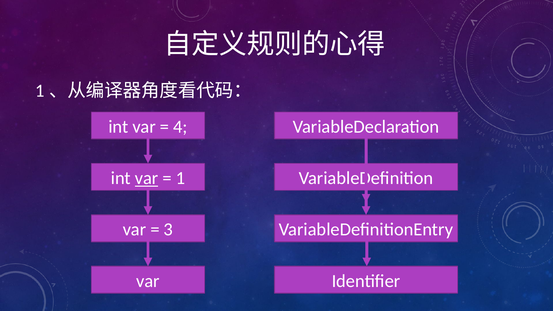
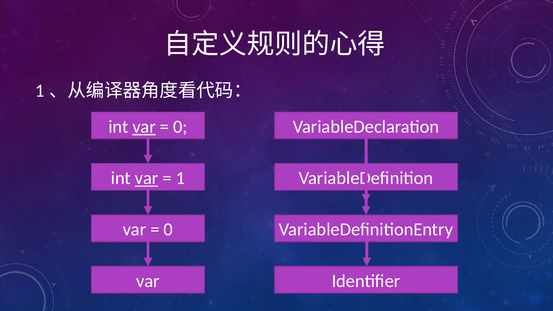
var at (144, 127) underline: none -> present
4 at (180, 127): 4 -> 0
3 at (168, 230): 3 -> 0
